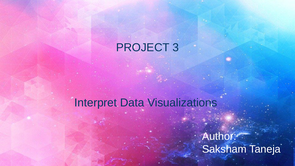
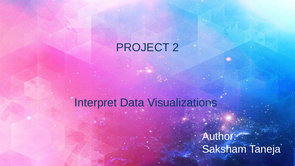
3: 3 -> 2
